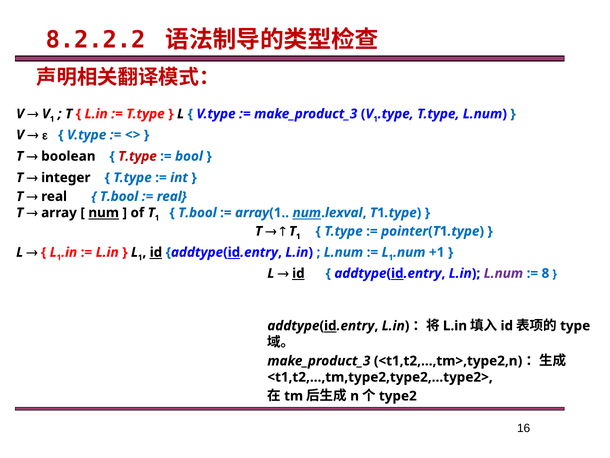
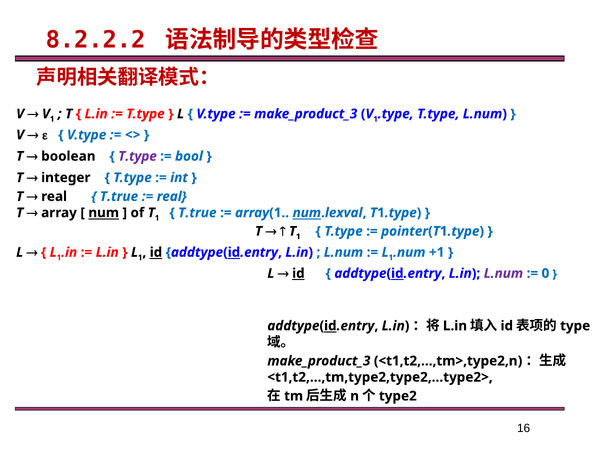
T.type at (137, 156) colour: red -> purple
T.bool at (119, 196): T.bool -> T.true
T.bool at (197, 213): T.bool -> T.true
8: 8 -> 0
